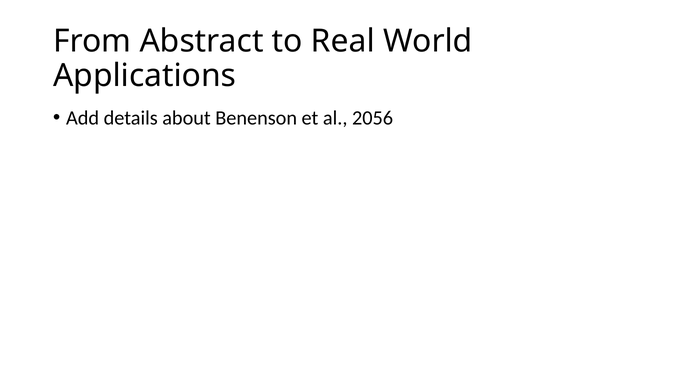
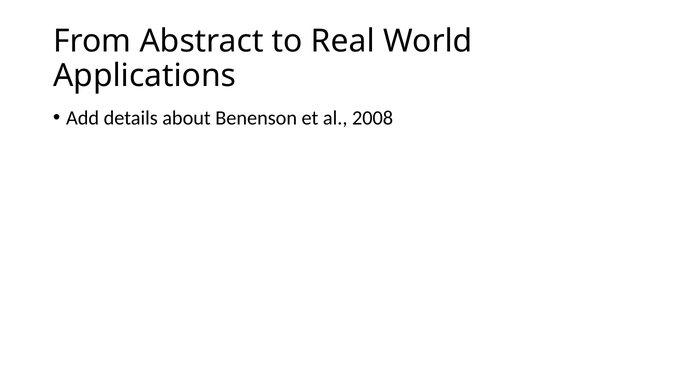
2056: 2056 -> 2008
